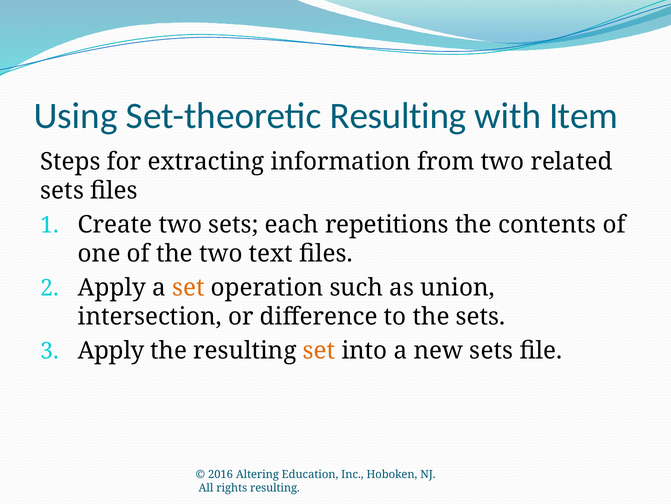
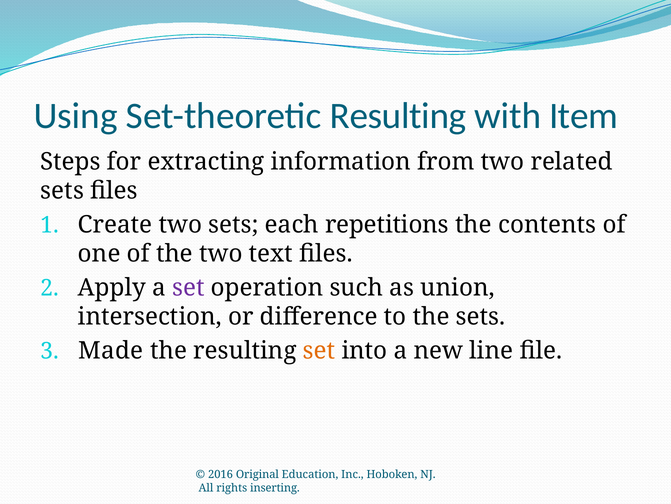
set at (188, 287) colour: orange -> purple
Apply at (111, 350): Apply -> Made
new sets: sets -> line
Altering: Altering -> Original
rights resulting: resulting -> inserting
